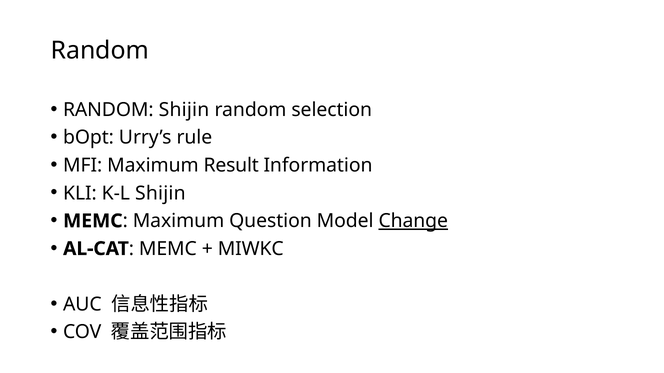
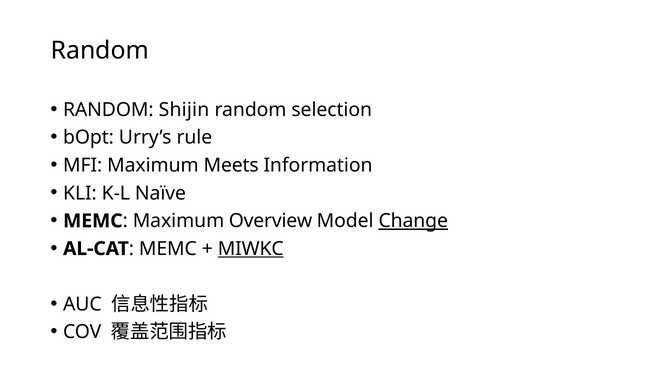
Result: Result -> Meets
K-L Shijin: Shijin -> Naïve
Question: Question -> Overview
MIWKC underline: none -> present
